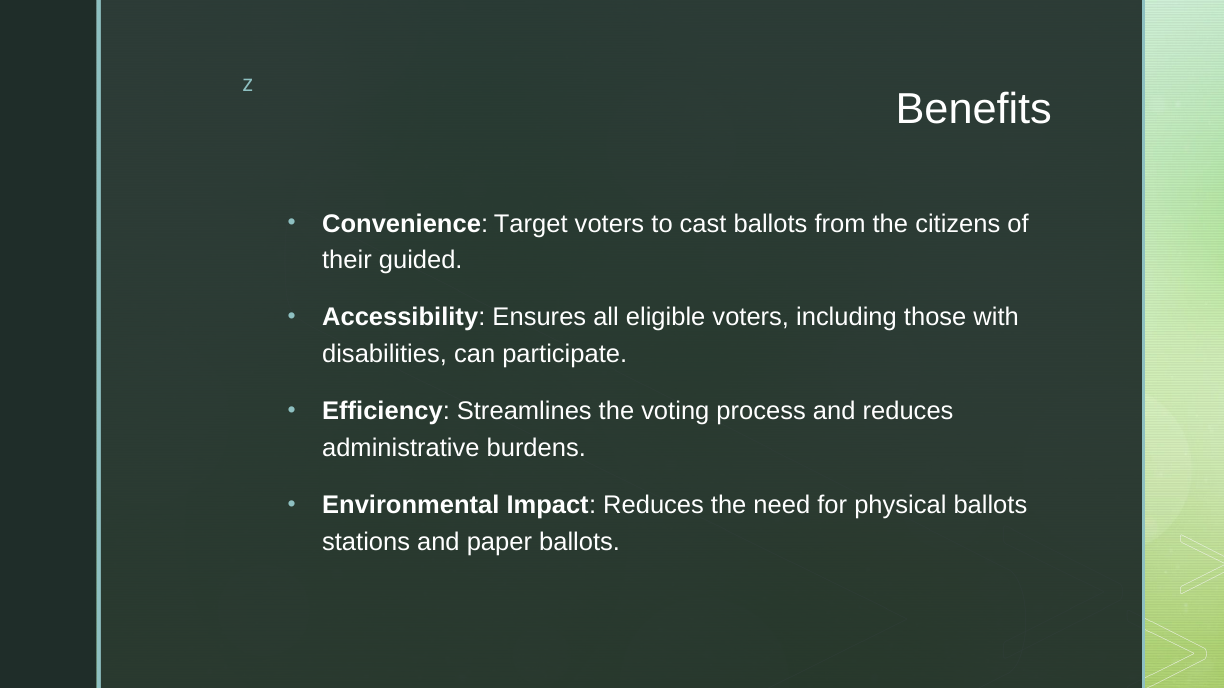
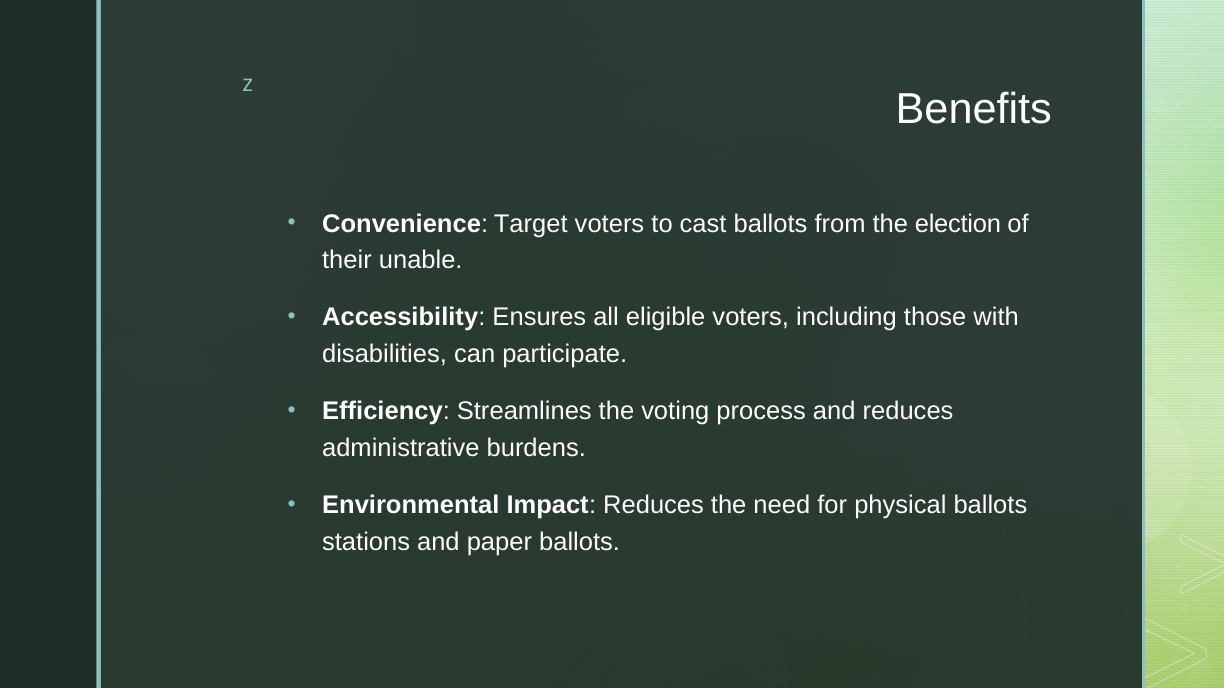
citizens: citizens -> election
guided: guided -> unable
